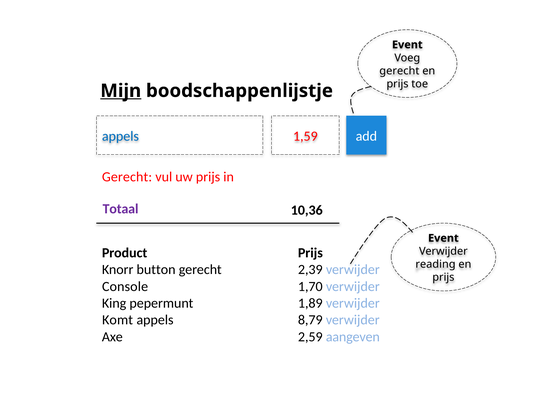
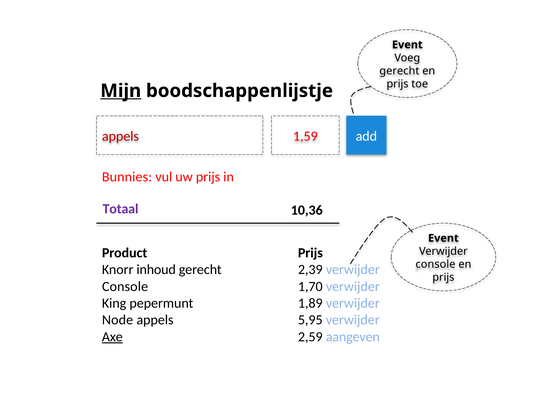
appels at (120, 136) colour: blue -> red
Gerecht at (127, 177): Gerecht -> Bunnies
reading at (436, 264): reading -> console
button: button -> inhoud
Komt: Komt -> Node
8,79: 8,79 -> 5,95
Axe underline: none -> present
